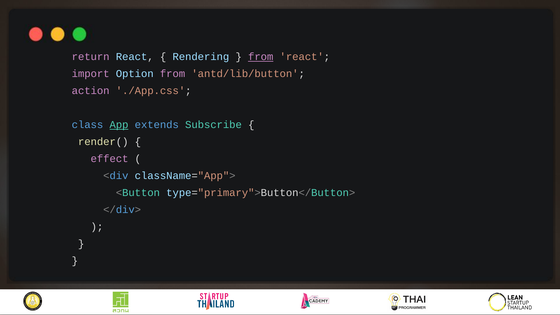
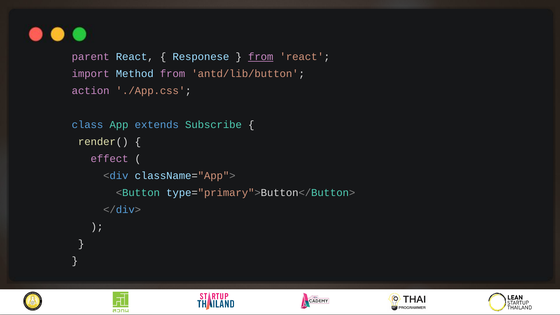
return: return -> parent
Rendering: Rendering -> Responese
Option: Option -> Method
App underline: present -> none
